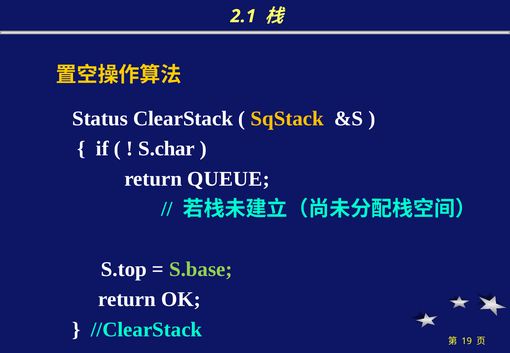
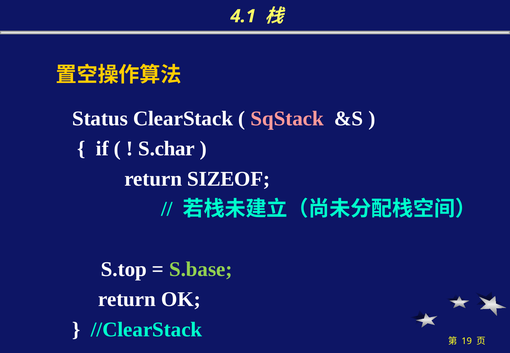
2.1: 2.1 -> 4.1
SqStack colour: yellow -> pink
QUEUE: QUEUE -> SIZEOF
